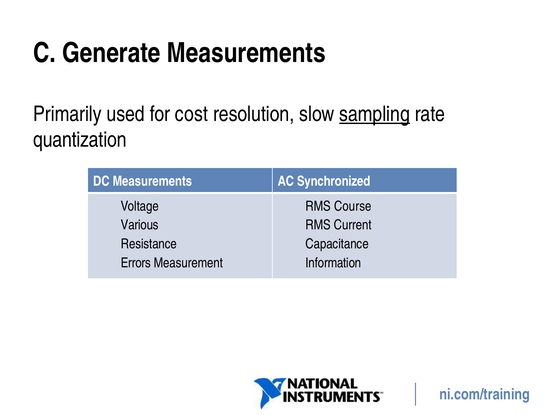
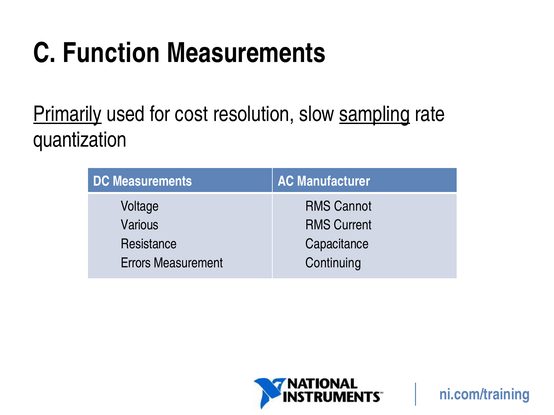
Generate: Generate -> Function
Primarily underline: none -> present
Synchronized: Synchronized -> Manufacturer
Course: Course -> Cannot
Information: Information -> Continuing
